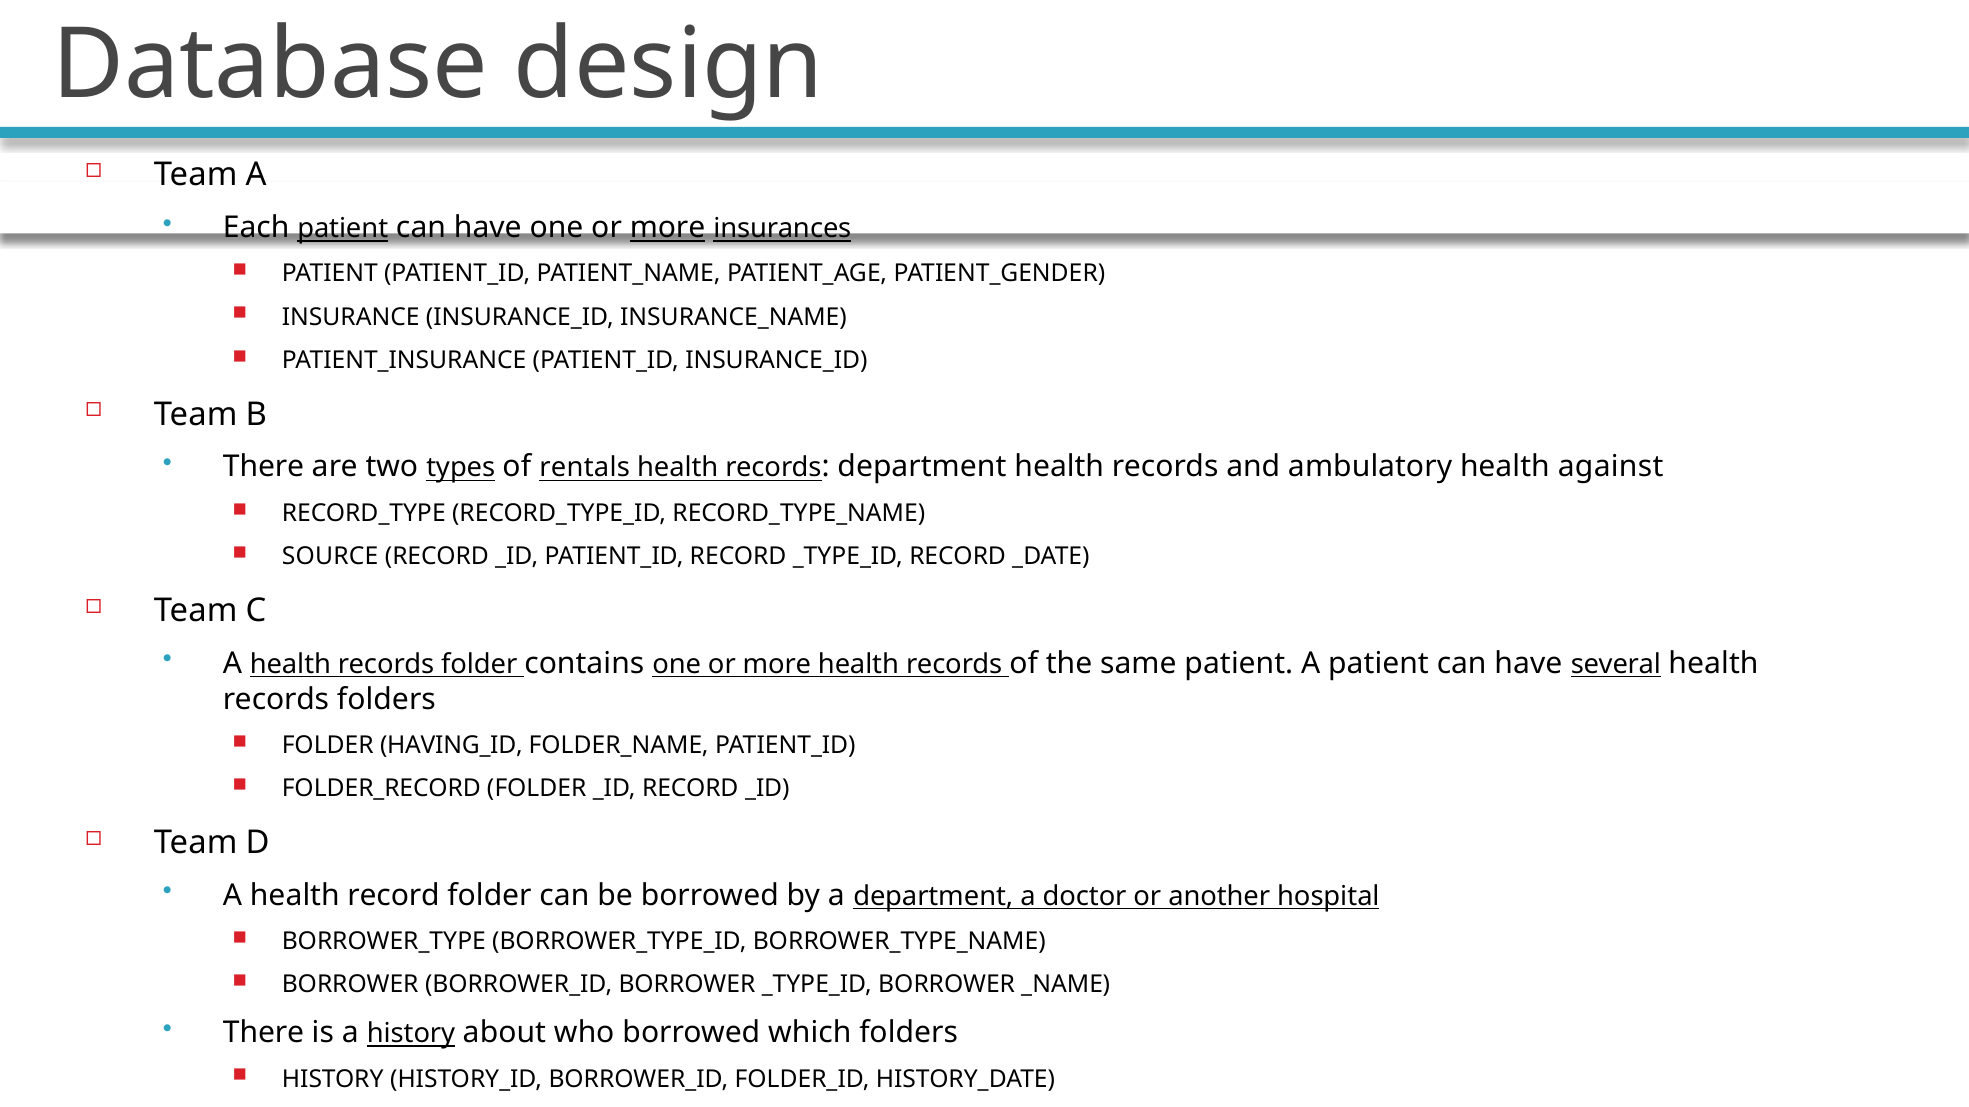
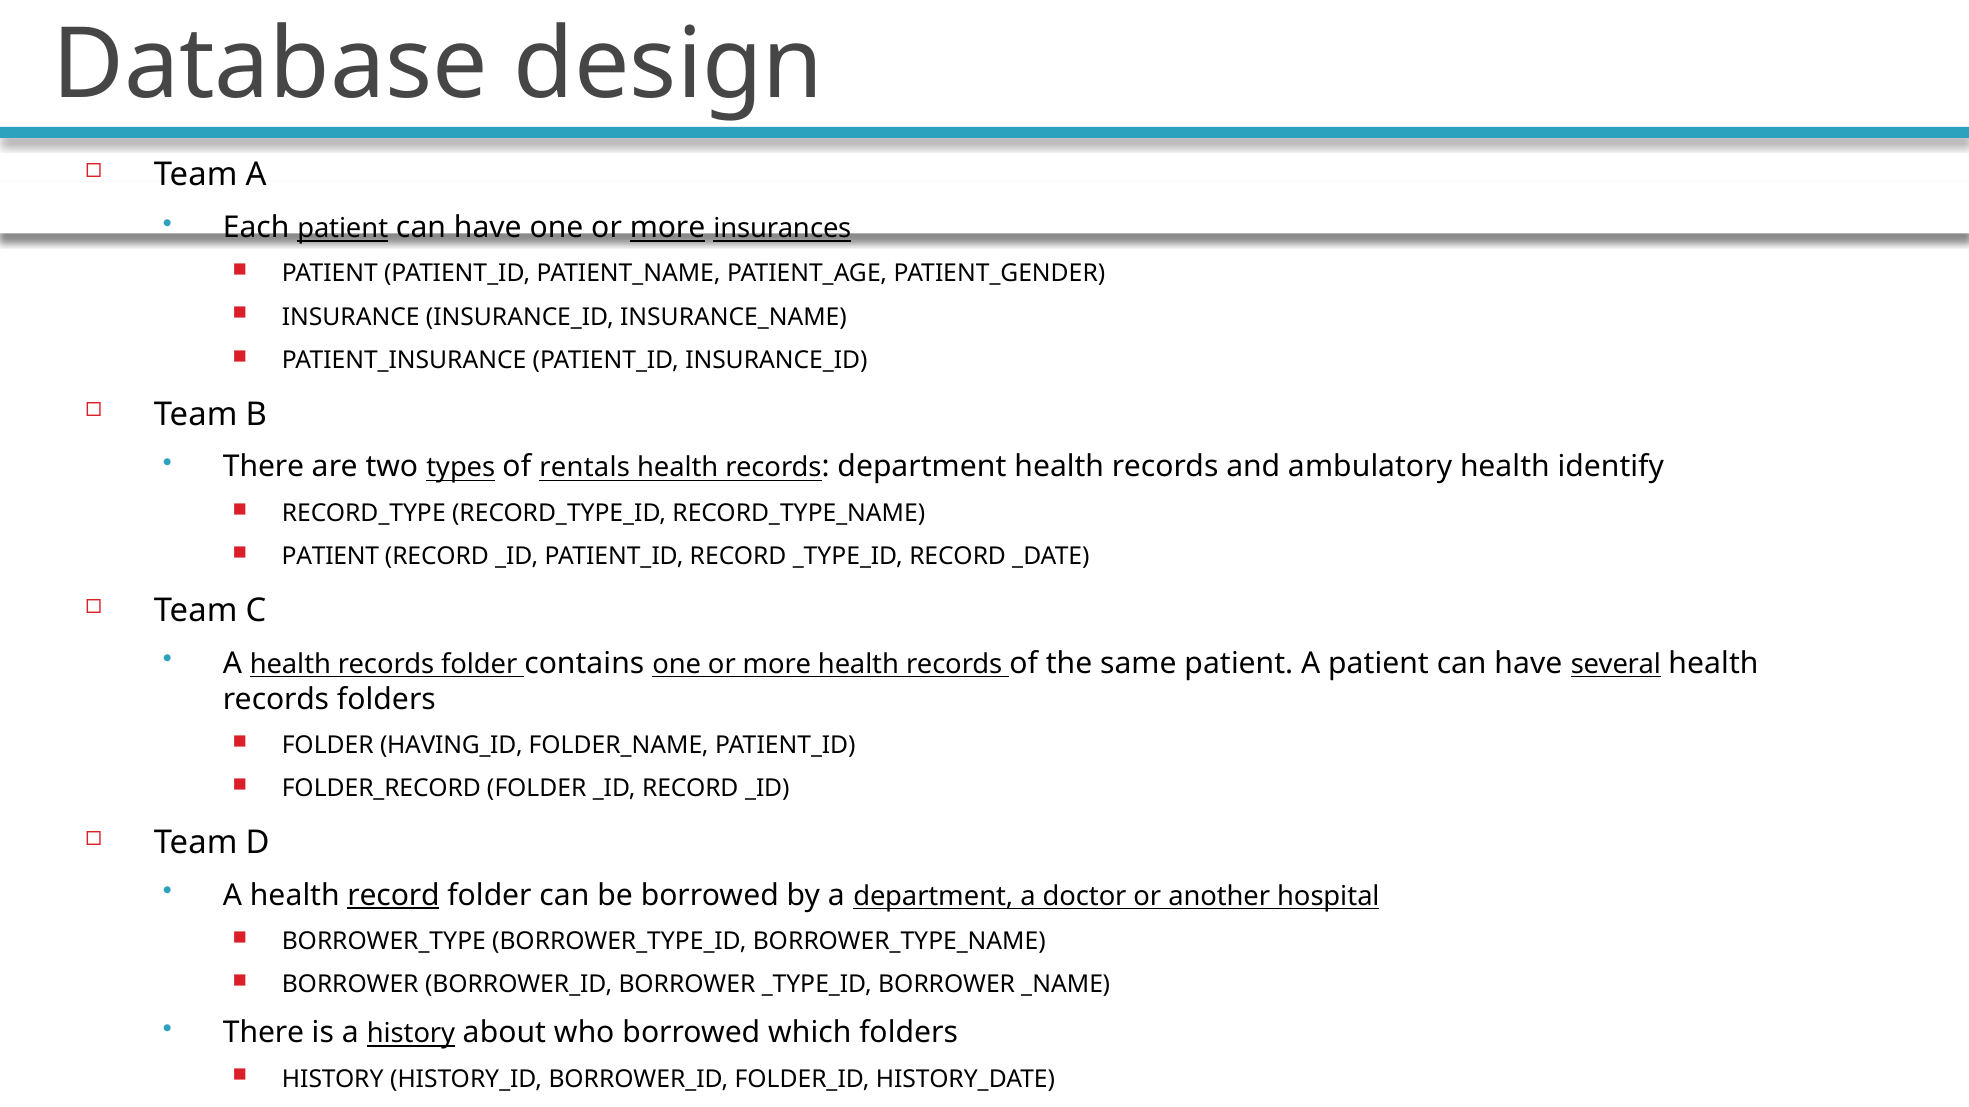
against: against -> identify
SOURCE at (330, 557): SOURCE -> PATIENT
record at (393, 896) underline: none -> present
